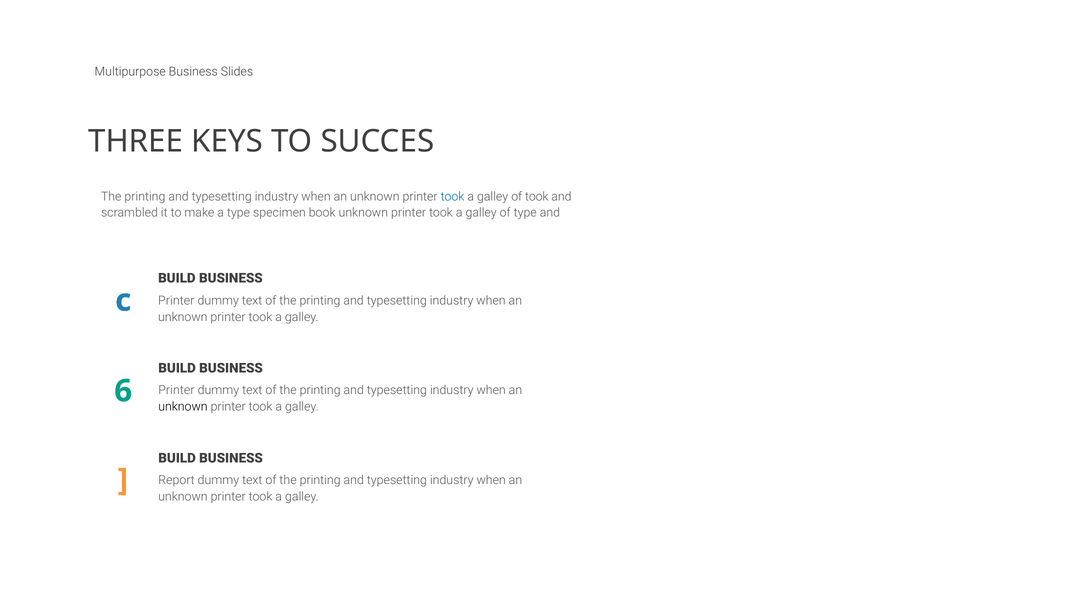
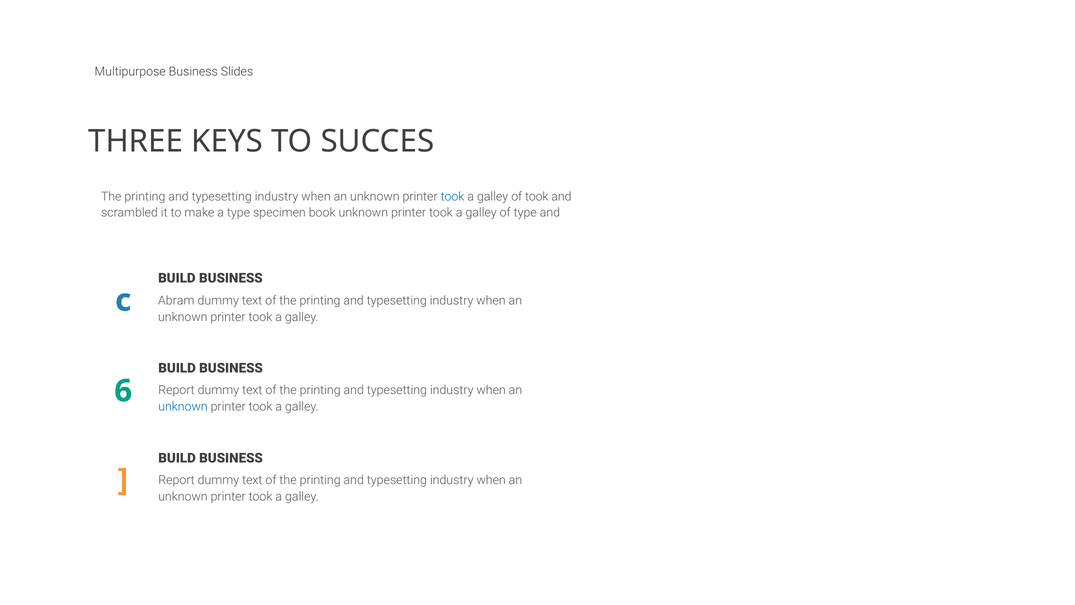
Printer at (176, 301): Printer -> Abram
Printer at (176, 390): Printer -> Report
unknown at (183, 406) colour: black -> blue
